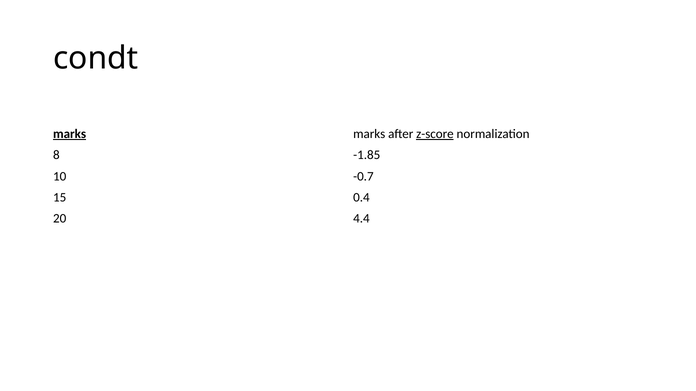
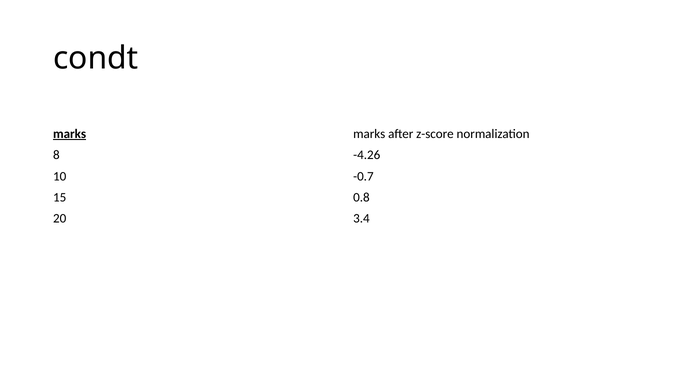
z-score underline: present -> none
-1.85: -1.85 -> -4.26
0.4: 0.4 -> 0.8
4.4: 4.4 -> 3.4
